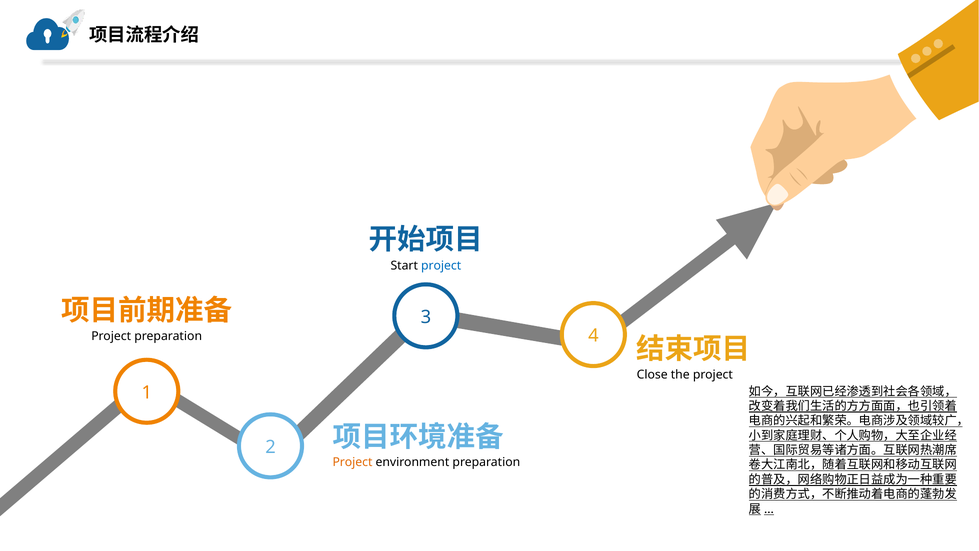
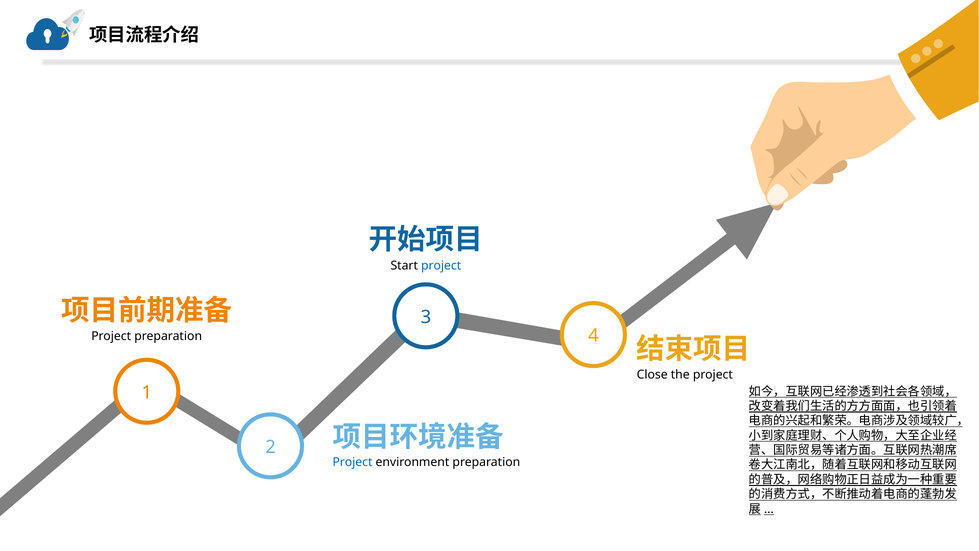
Project at (352, 462) colour: orange -> blue
